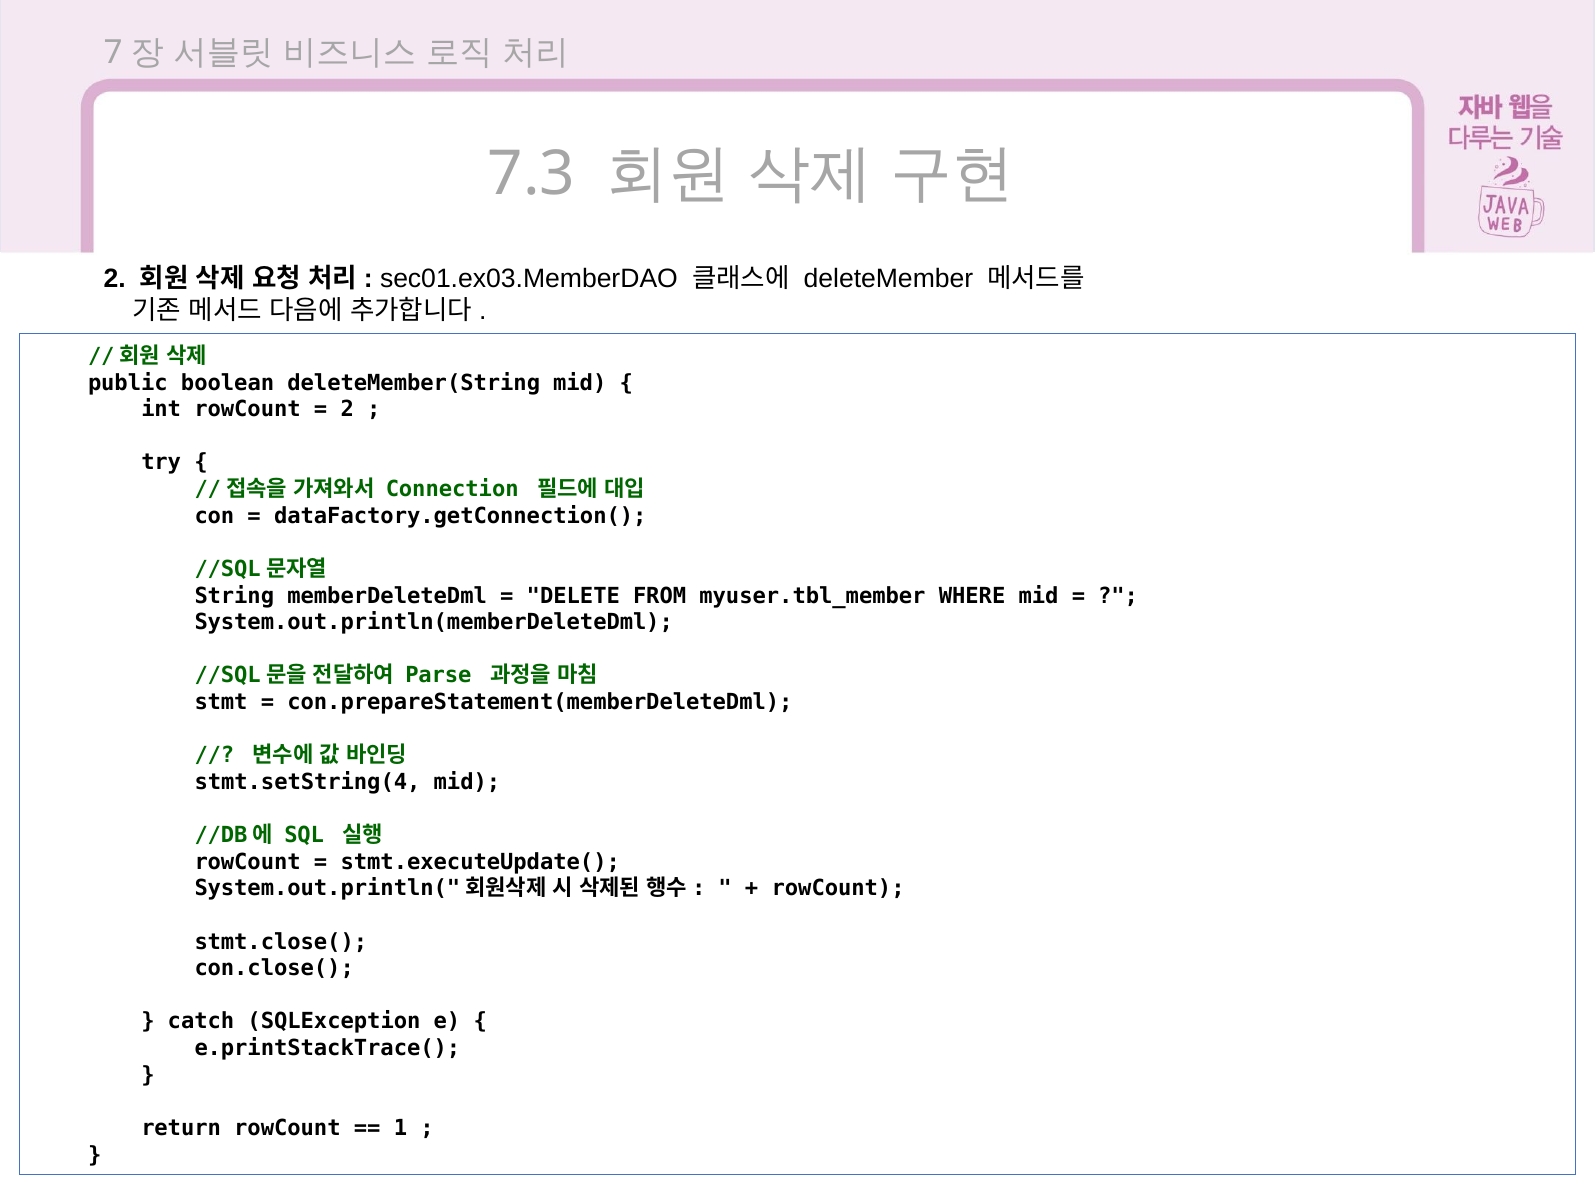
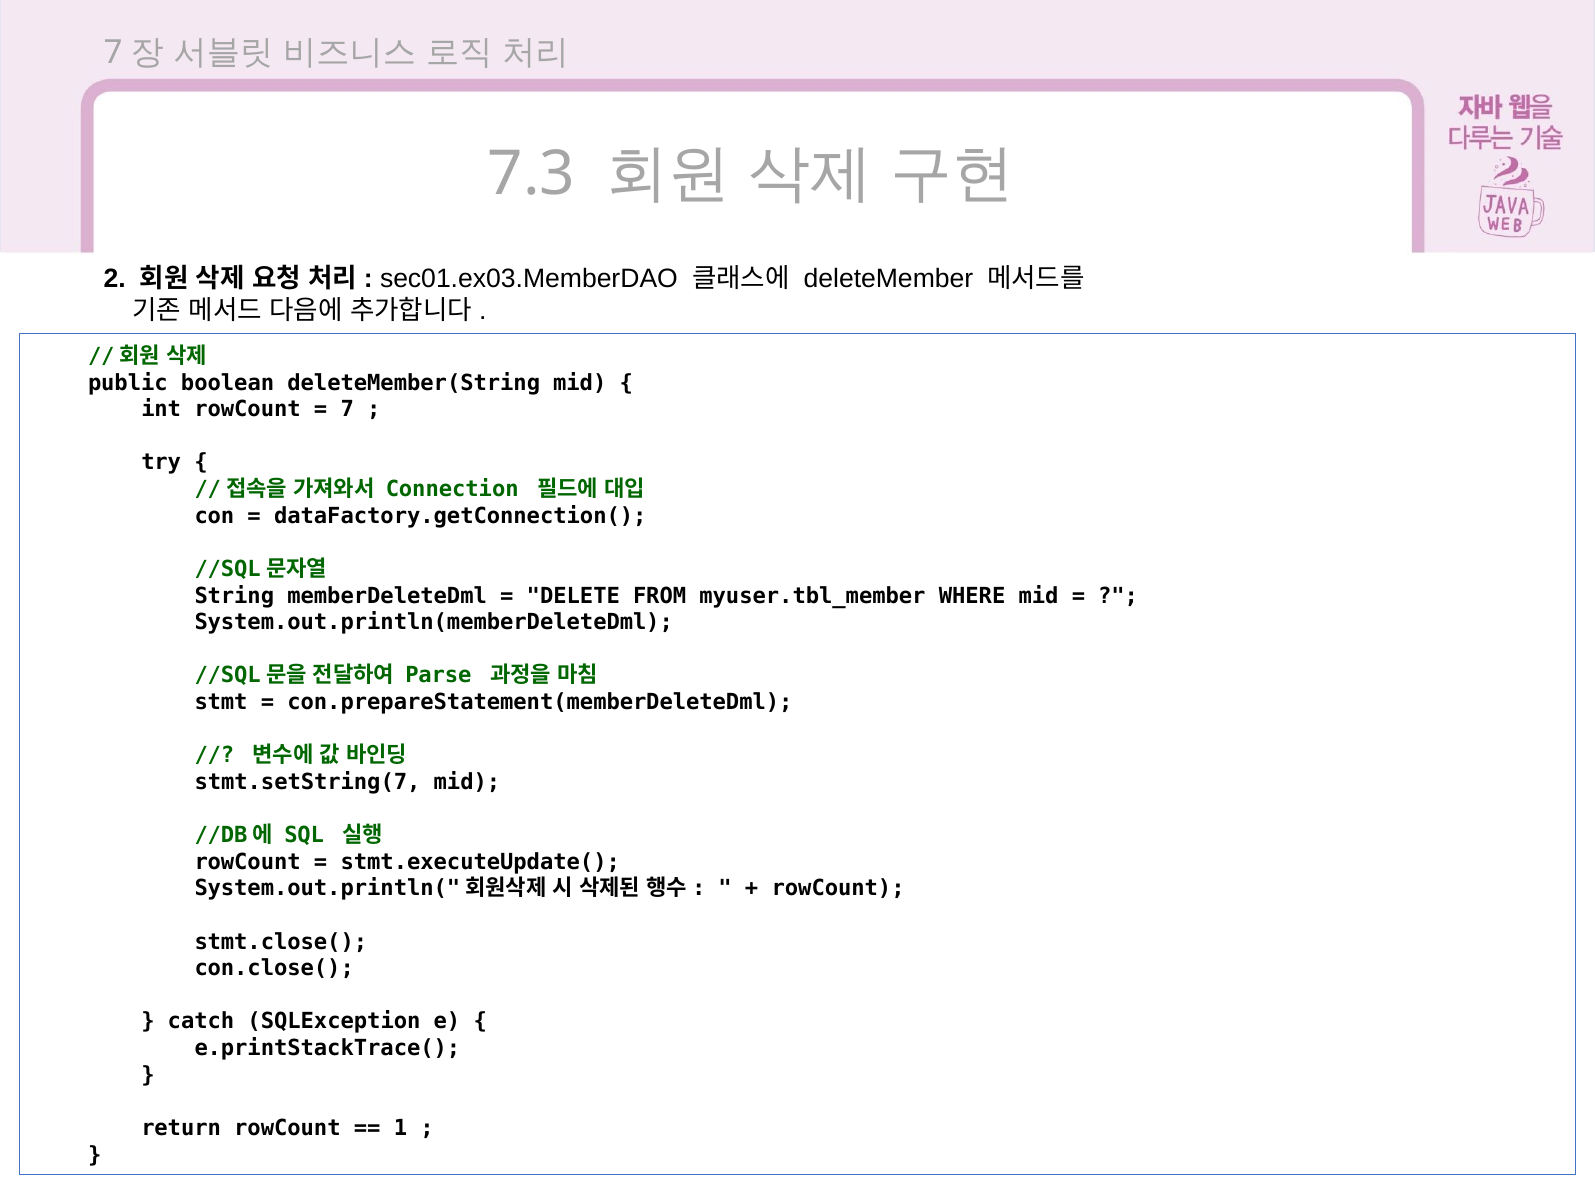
2 at (347, 410): 2 -> 7
stmt.setString(4: stmt.setString(4 -> stmt.setString(7
